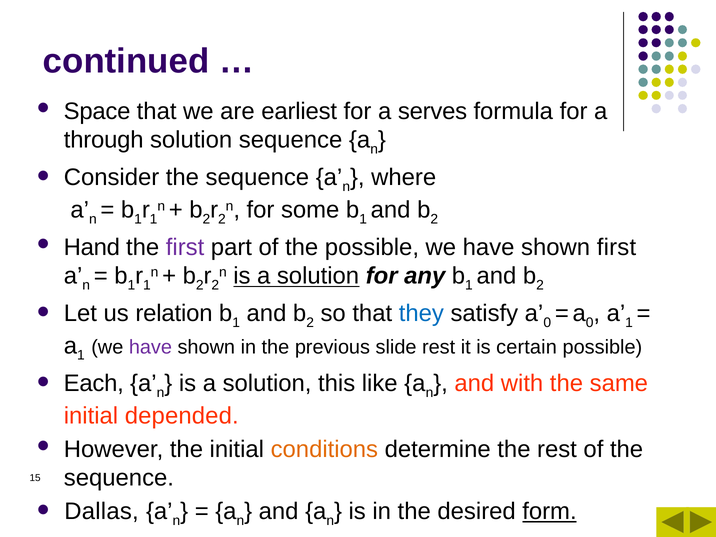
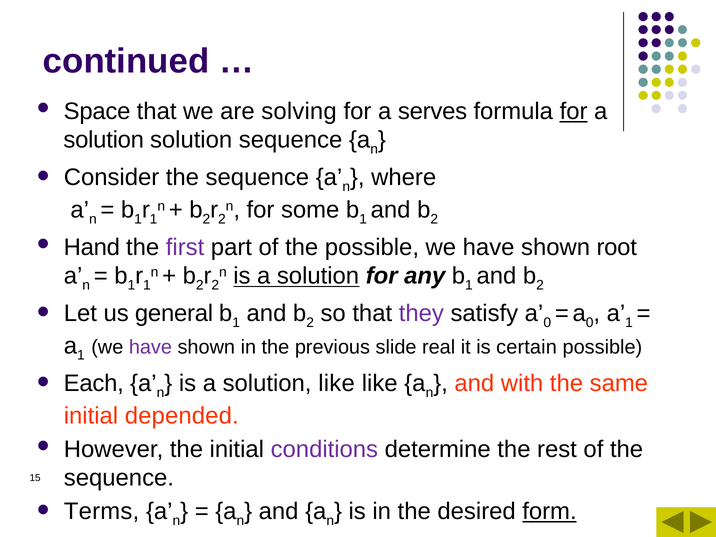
earliest: earliest -> solving
for at (574, 111) underline: none -> present
through at (104, 140): through -> solution
shown first: first -> root
relation: relation -> general
they colour: blue -> purple
slide rest: rest -> real
solution this: this -> like
conditions colour: orange -> purple
Dallas: Dallas -> Terms
